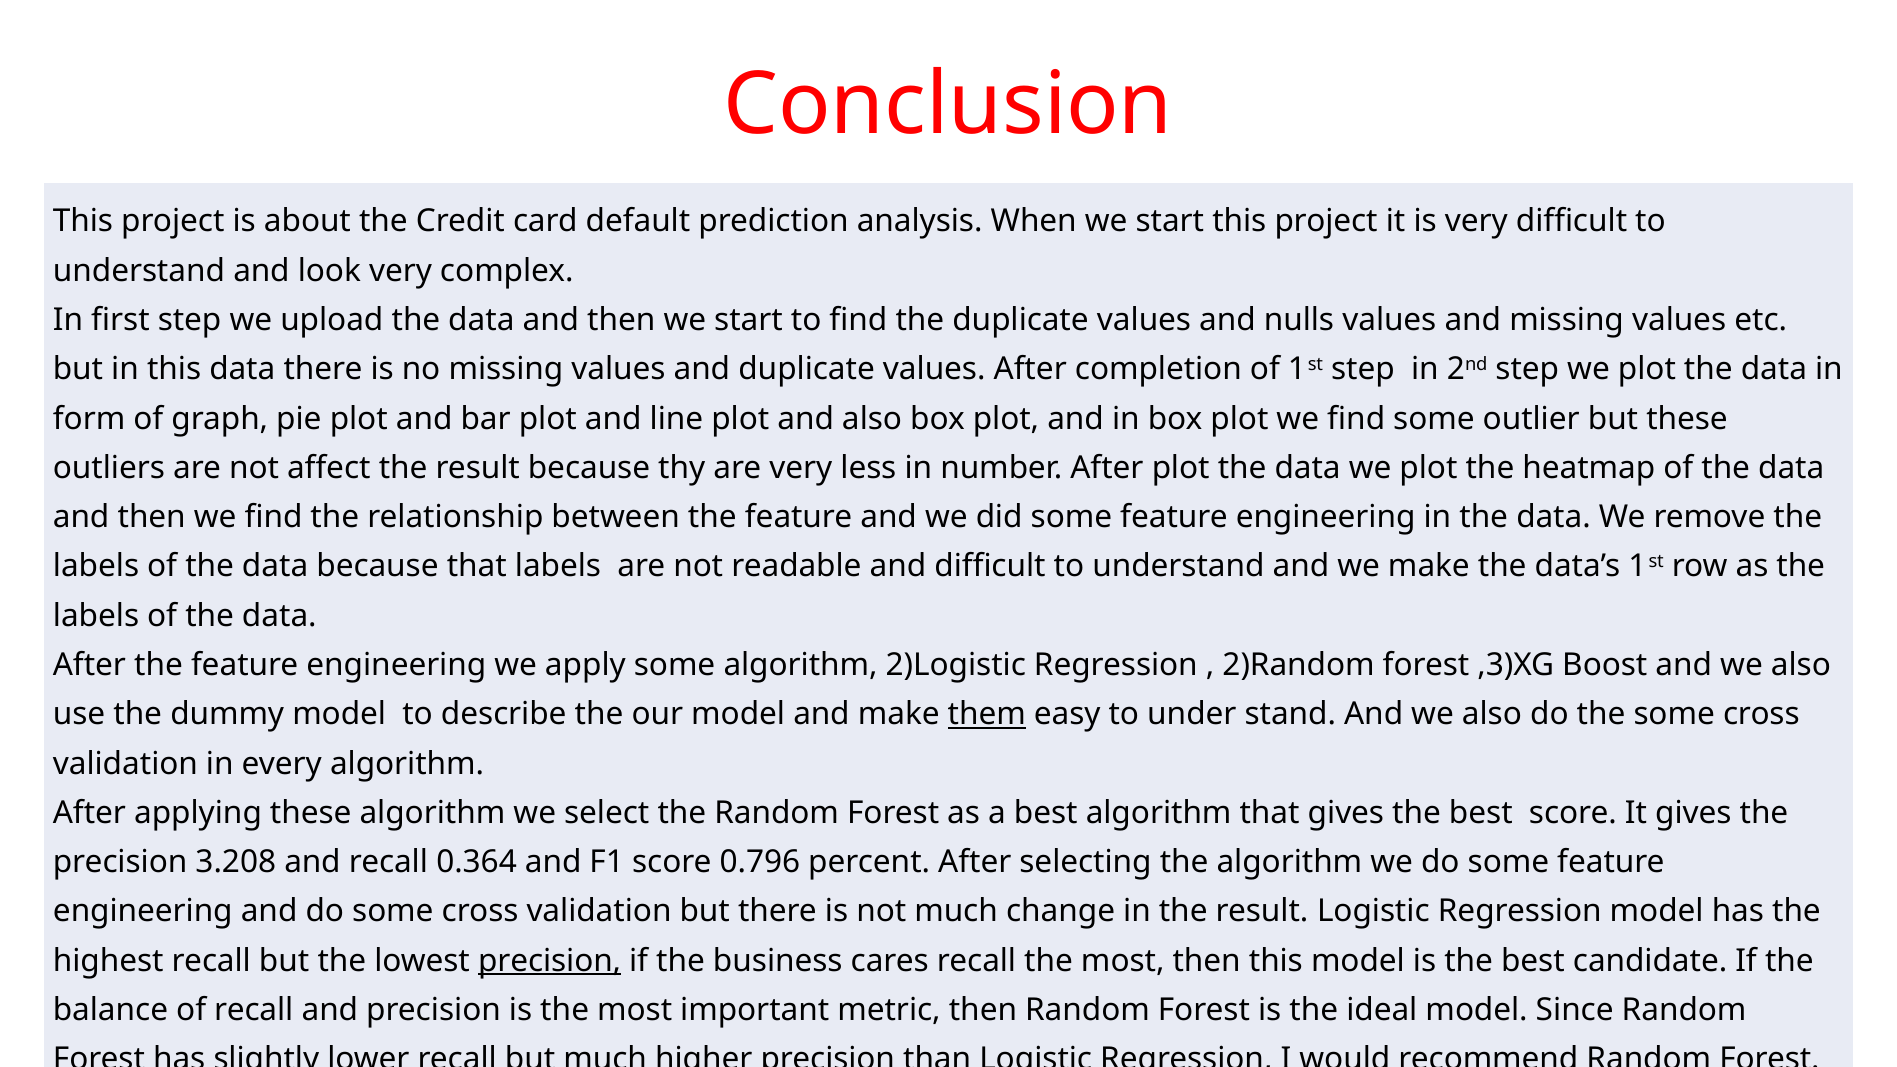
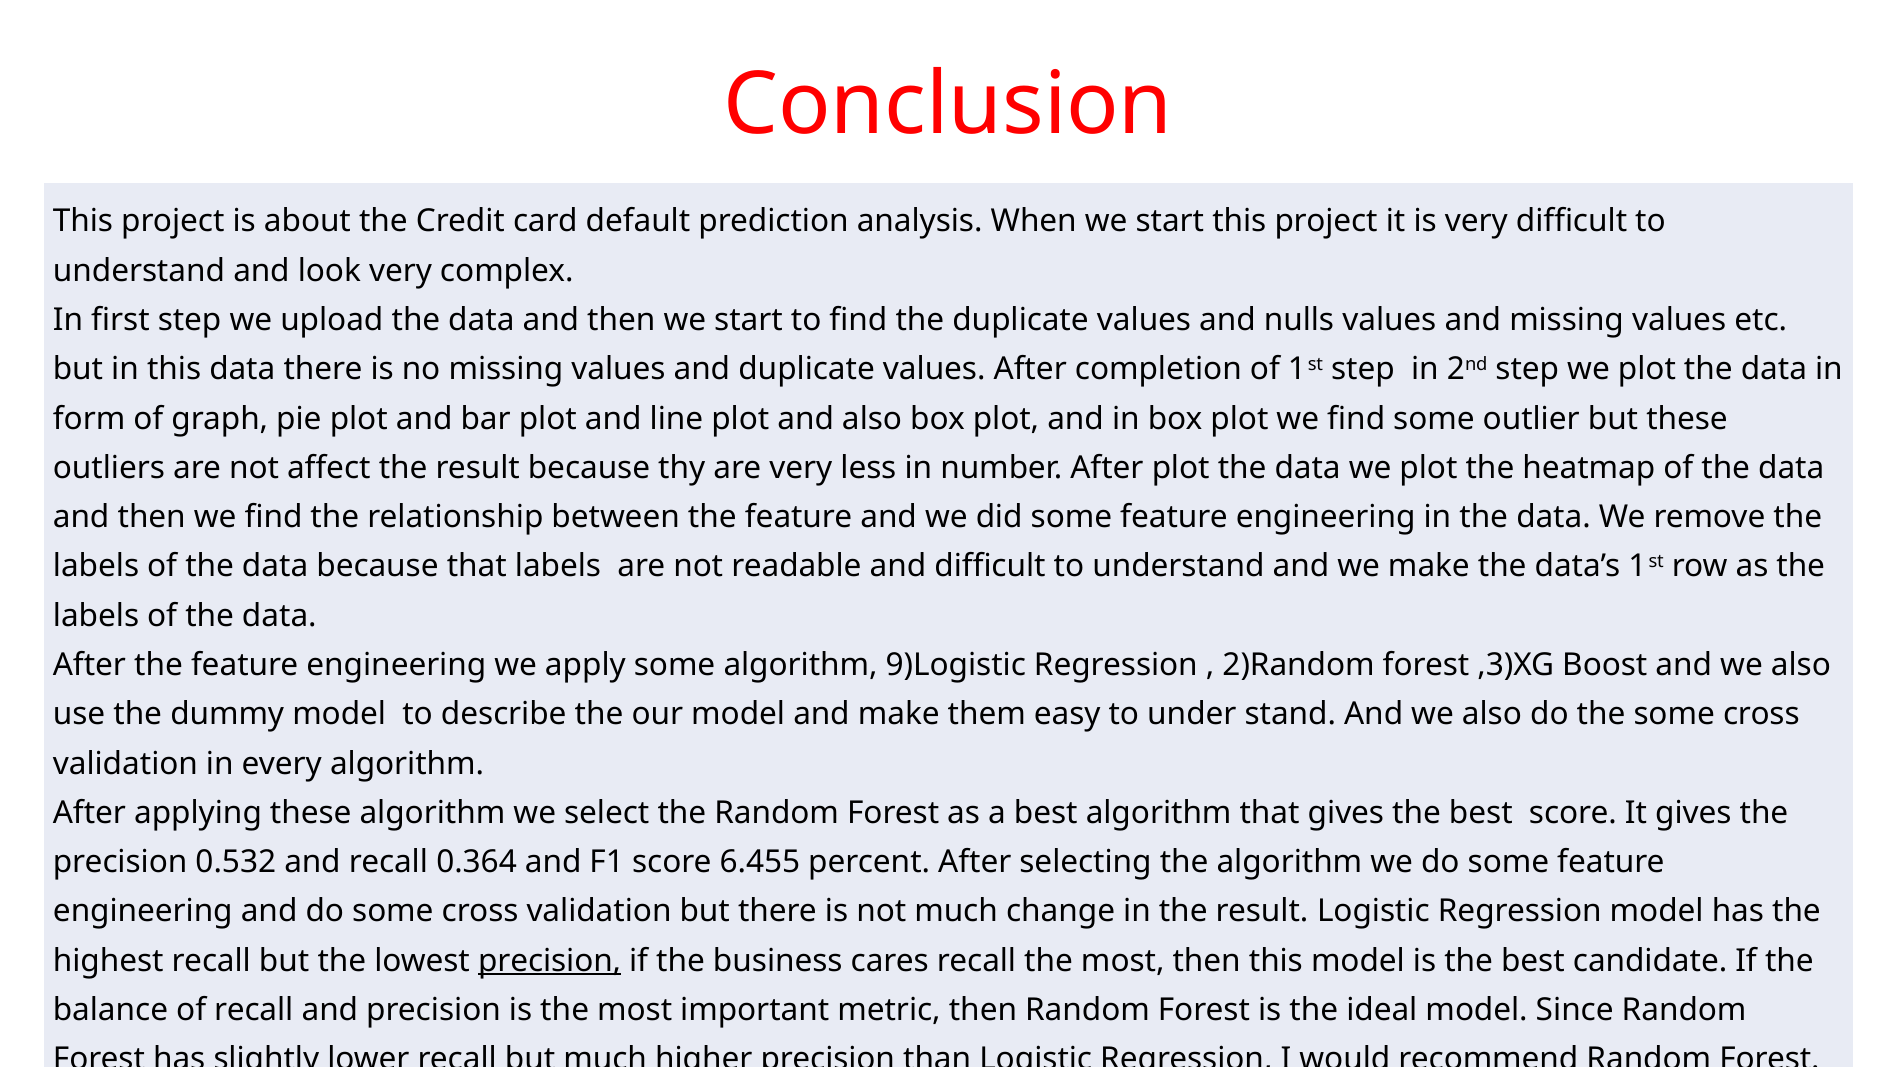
2)Logistic: 2)Logistic -> 9)Logistic
them underline: present -> none
3.208: 3.208 -> 0.532
0.796: 0.796 -> 6.455
